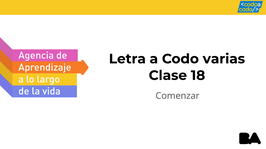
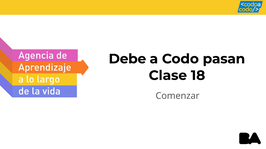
Letra: Letra -> Debe
varias: varias -> pasan
